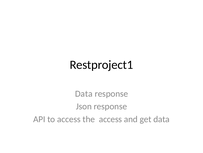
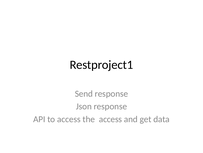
Data at (84, 93): Data -> Send
